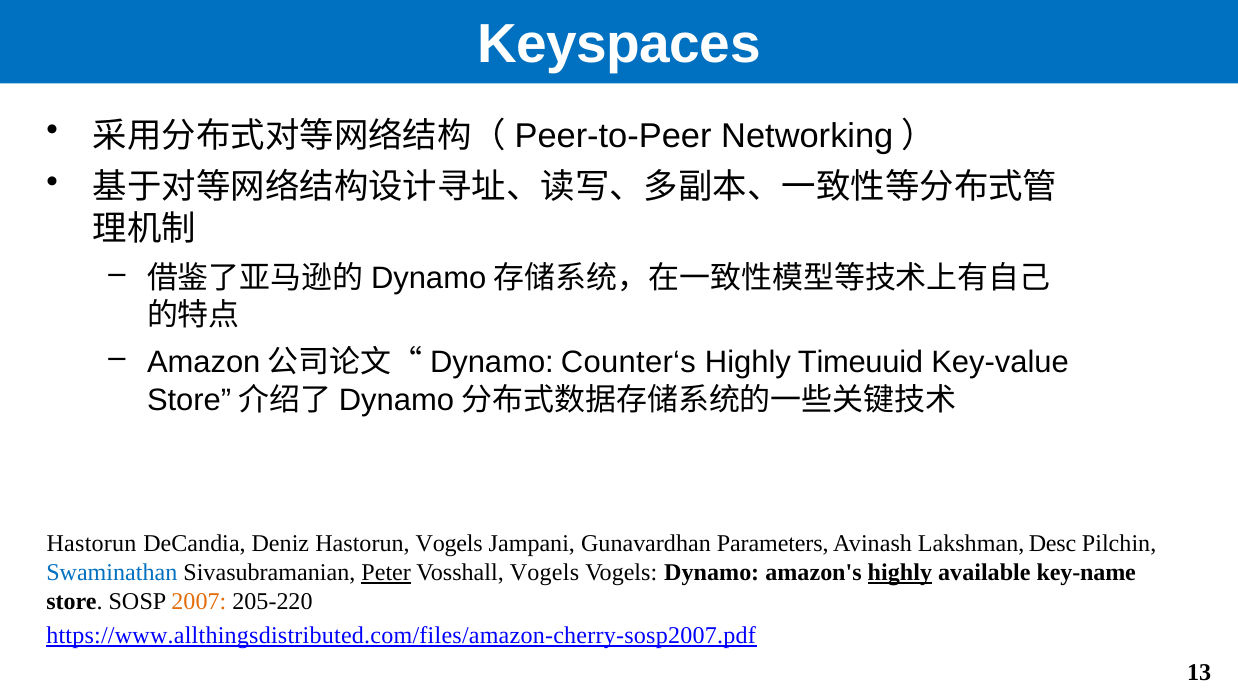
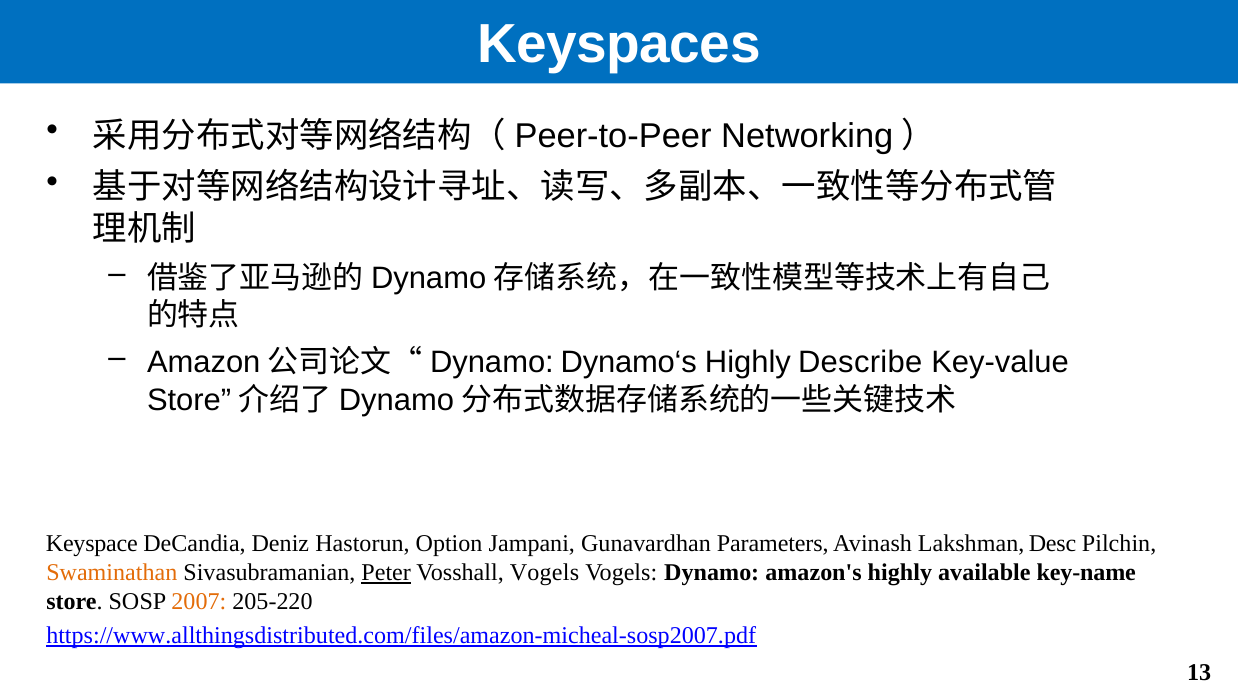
Counter‘s: Counter‘s -> Dynamo‘s
Timeuuid: Timeuuid -> Describe
Hastorun at (92, 544): Hastorun -> Keyspace
Hastorun Vogels: Vogels -> Option
Swaminathan colour: blue -> orange
highly at (900, 573) underline: present -> none
https://www.allthingsdistributed.com/files/amazon-cherry-sosp2007.pdf: https://www.allthingsdistributed.com/files/amazon-cherry-sosp2007.pdf -> https://www.allthingsdistributed.com/files/amazon-micheal-sosp2007.pdf
